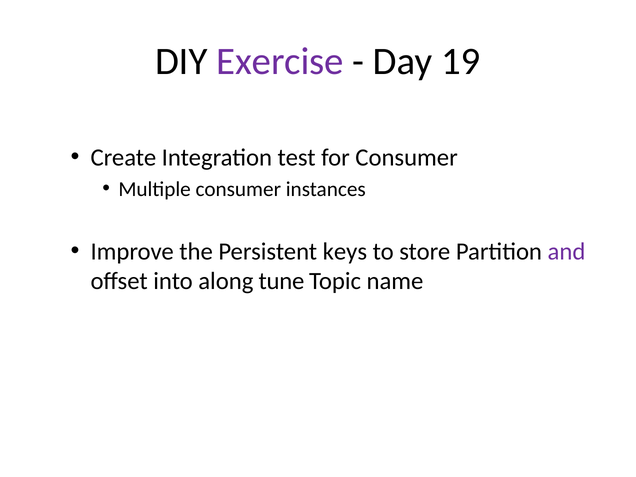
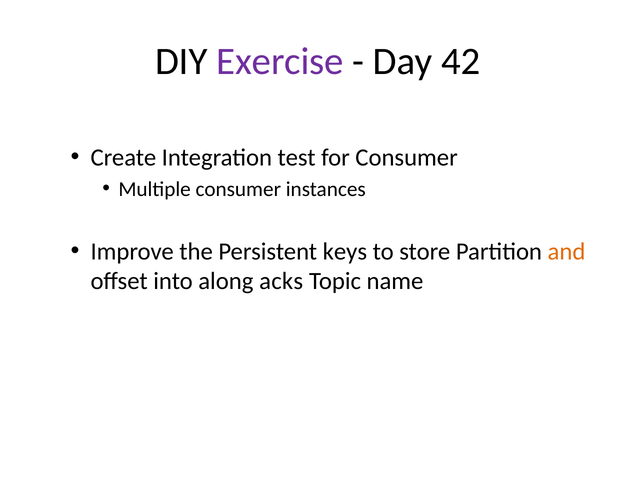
19: 19 -> 42
and colour: purple -> orange
tune: tune -> acks
